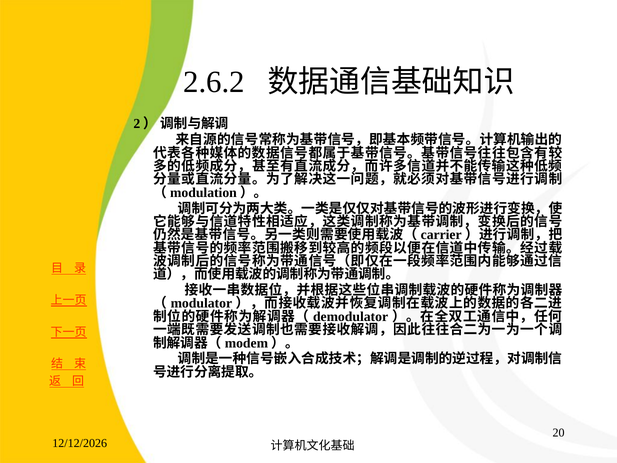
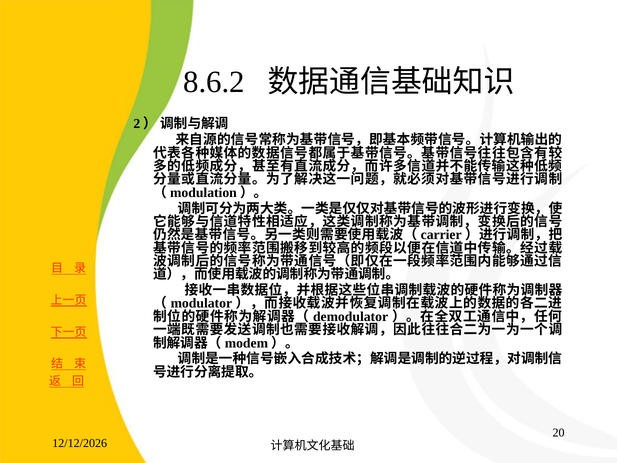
2.6.2: 2.6.2 -> 8.6.2
